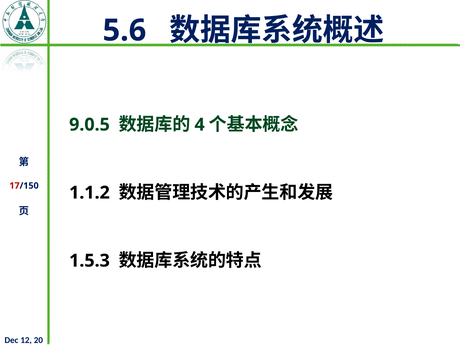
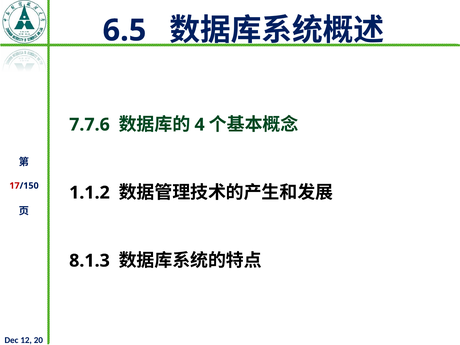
5.6: 5.6 -> 6.5
9.0.5: 9.0.5 -> 7.7.6
1.5.3: 1.5.3 -> 8.1.3
